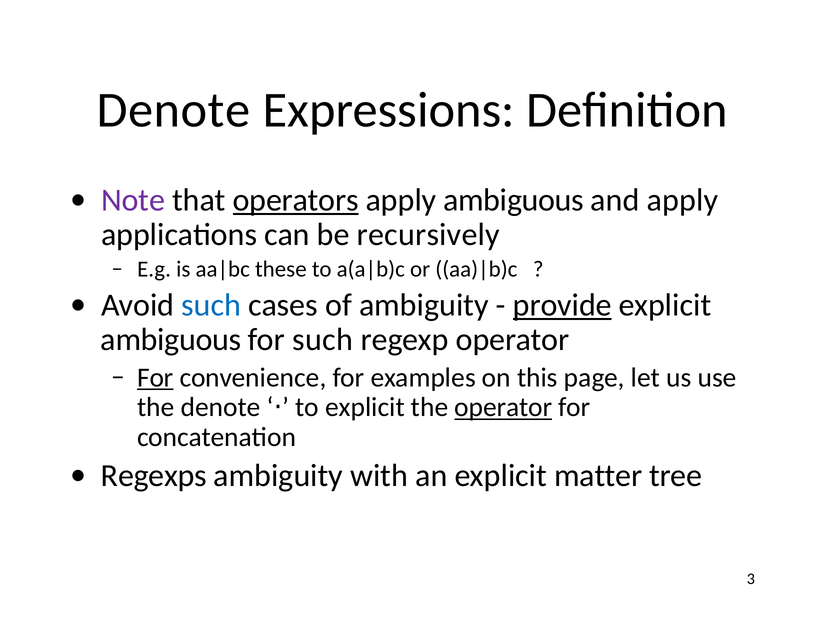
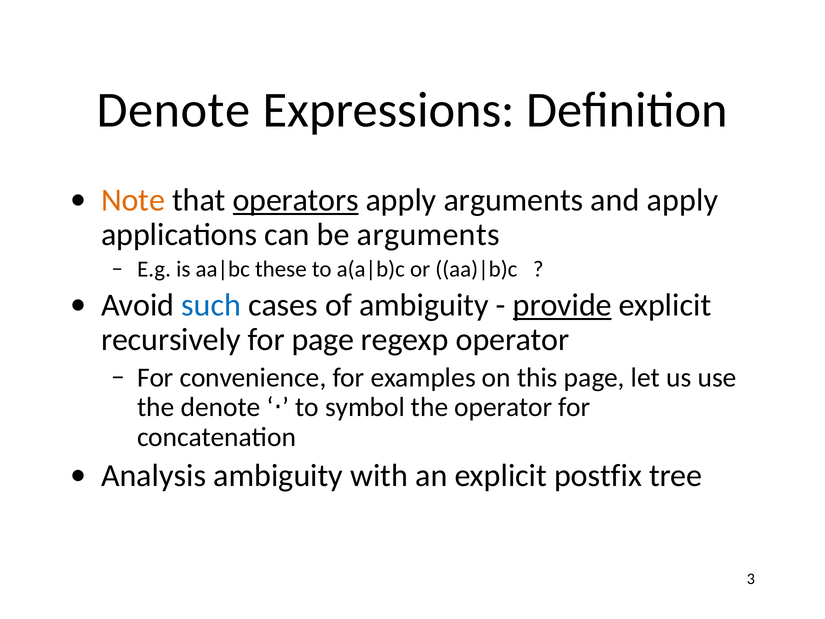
Note colour: purple -> orange
apply ambiguous: ambiguous -> arguments
be recursively: recursively -> arguments
ambiguous at (171, 340): ambiguous -> recursively
for such: such -> page
For at (155, 377) underline: present -> none
to explicit: explicit -> symbol
operator at (503, 407) underline: present -> none
Regexps: Regexps -> Analysis
matter: matter -> postfix
